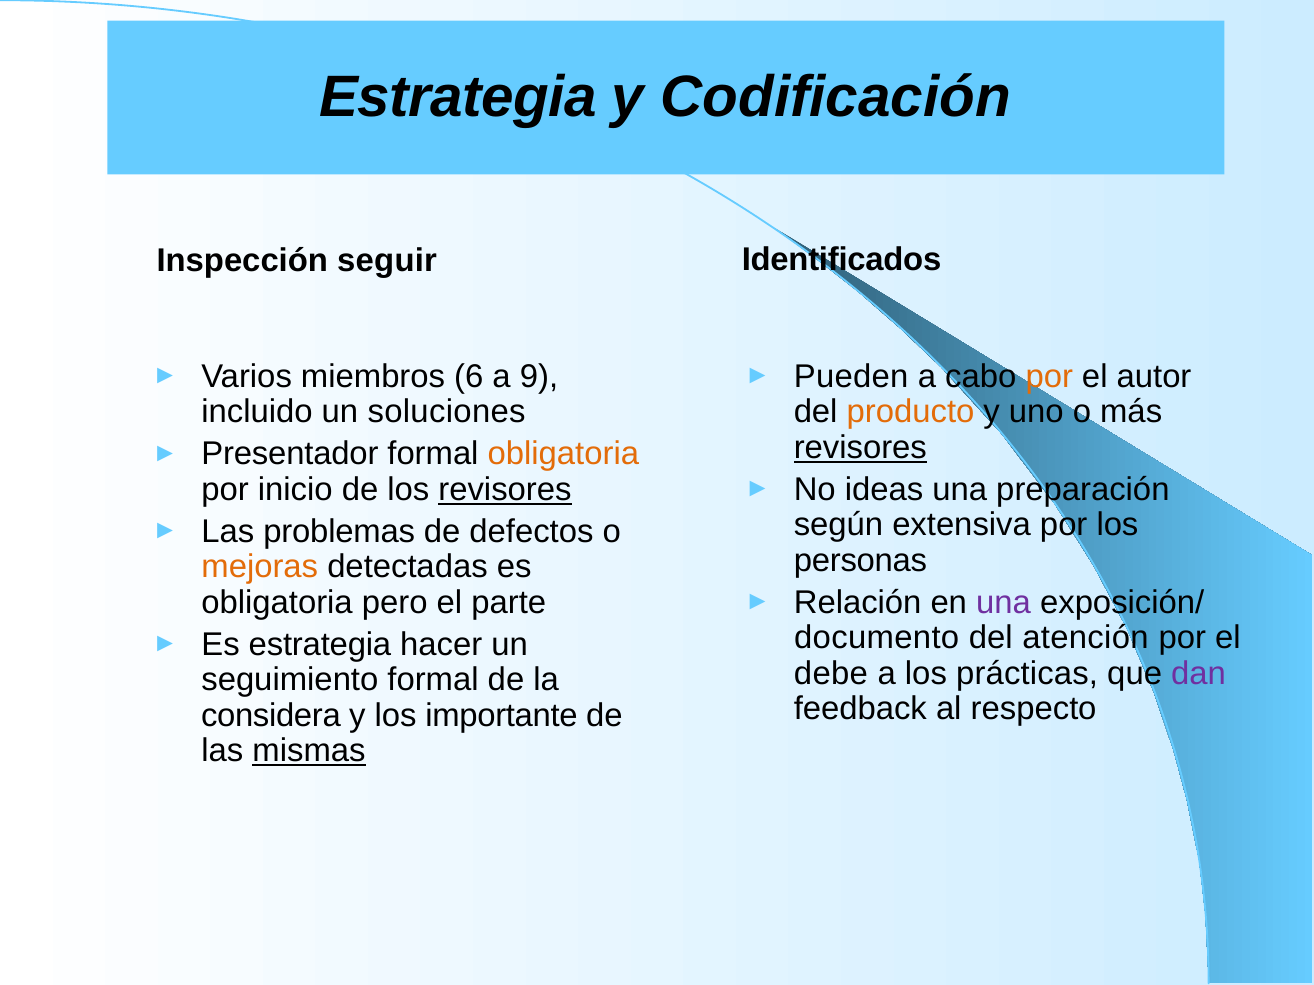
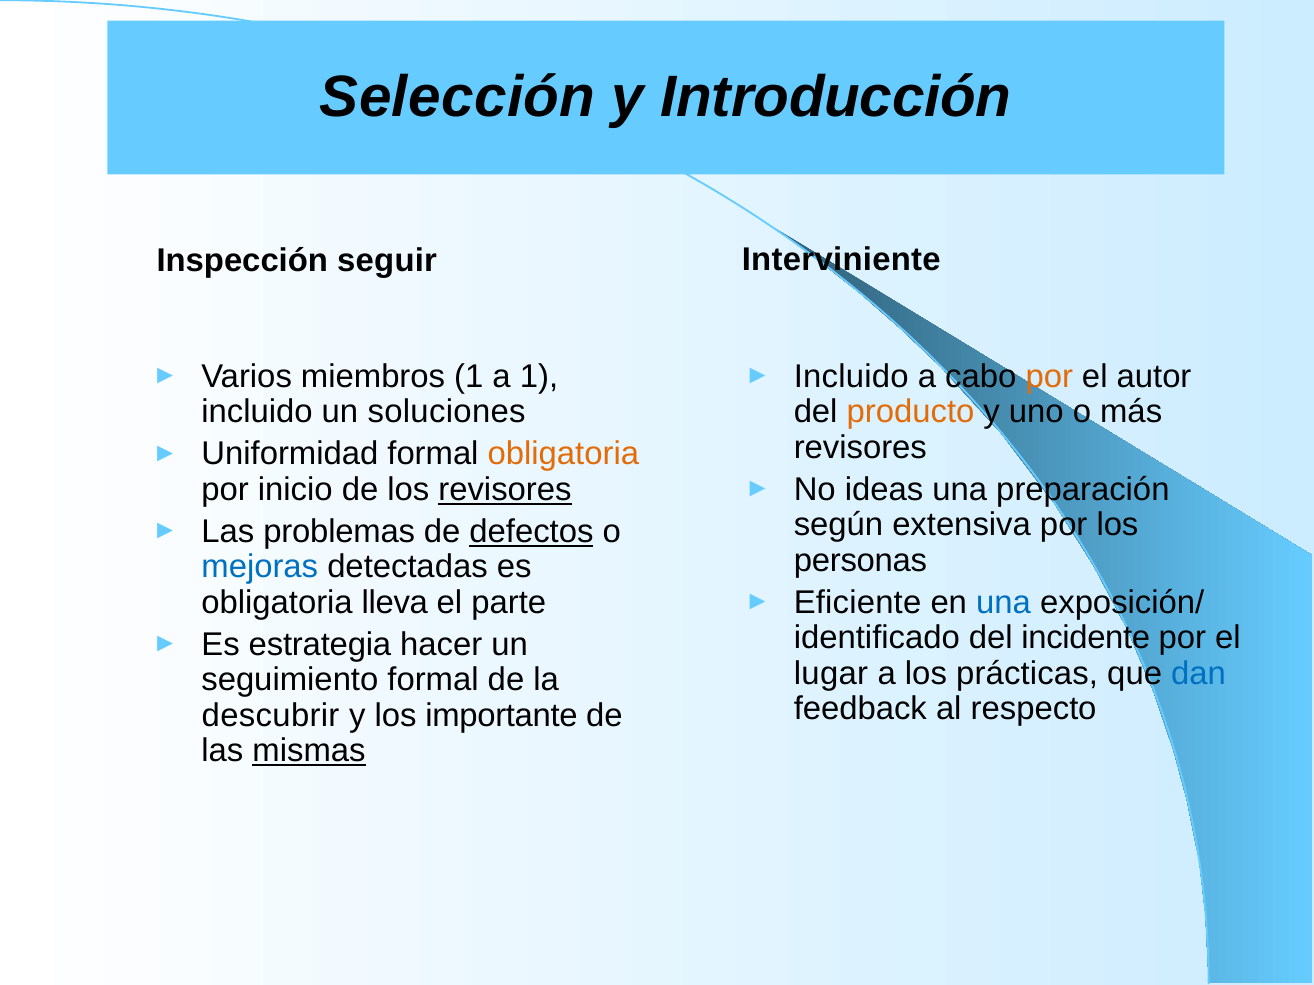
Estrategia at (458, 97): Estrategia -> Selección
Codificación: Codificación -> Introducción
Identificados: Identificados -> Interviniente
miembros 6: 6 -> 1
a 9: 9 -> 1
Pueden at (851, 377): Pueden -> Incluido
revisores at (860, 448) underline: present -> none
Presentador: Presentador -> Uniformidad
defectos underline: none -> present
mejoras colour: orange -> blue
pero: pero -> lleva
Relación: Relación -> Eficiente
una at (1003, 603) colour: purple -> blue
documento: documento -> identificado
atención: atención -> incidente
debe: debe -> lugar
dan colour: purple -> blue
considera: considera -> descubrir
